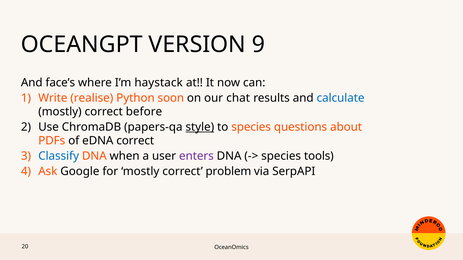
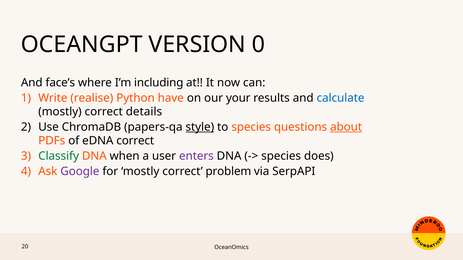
9: 9 -> 0
haystack: haystack -> including
soon: soon -> have
chat: chat -> your
before: before -> details
about underline: none -> present
Classify colour: blue -> green
tools: tools -> does
Google colour: black -> purple
